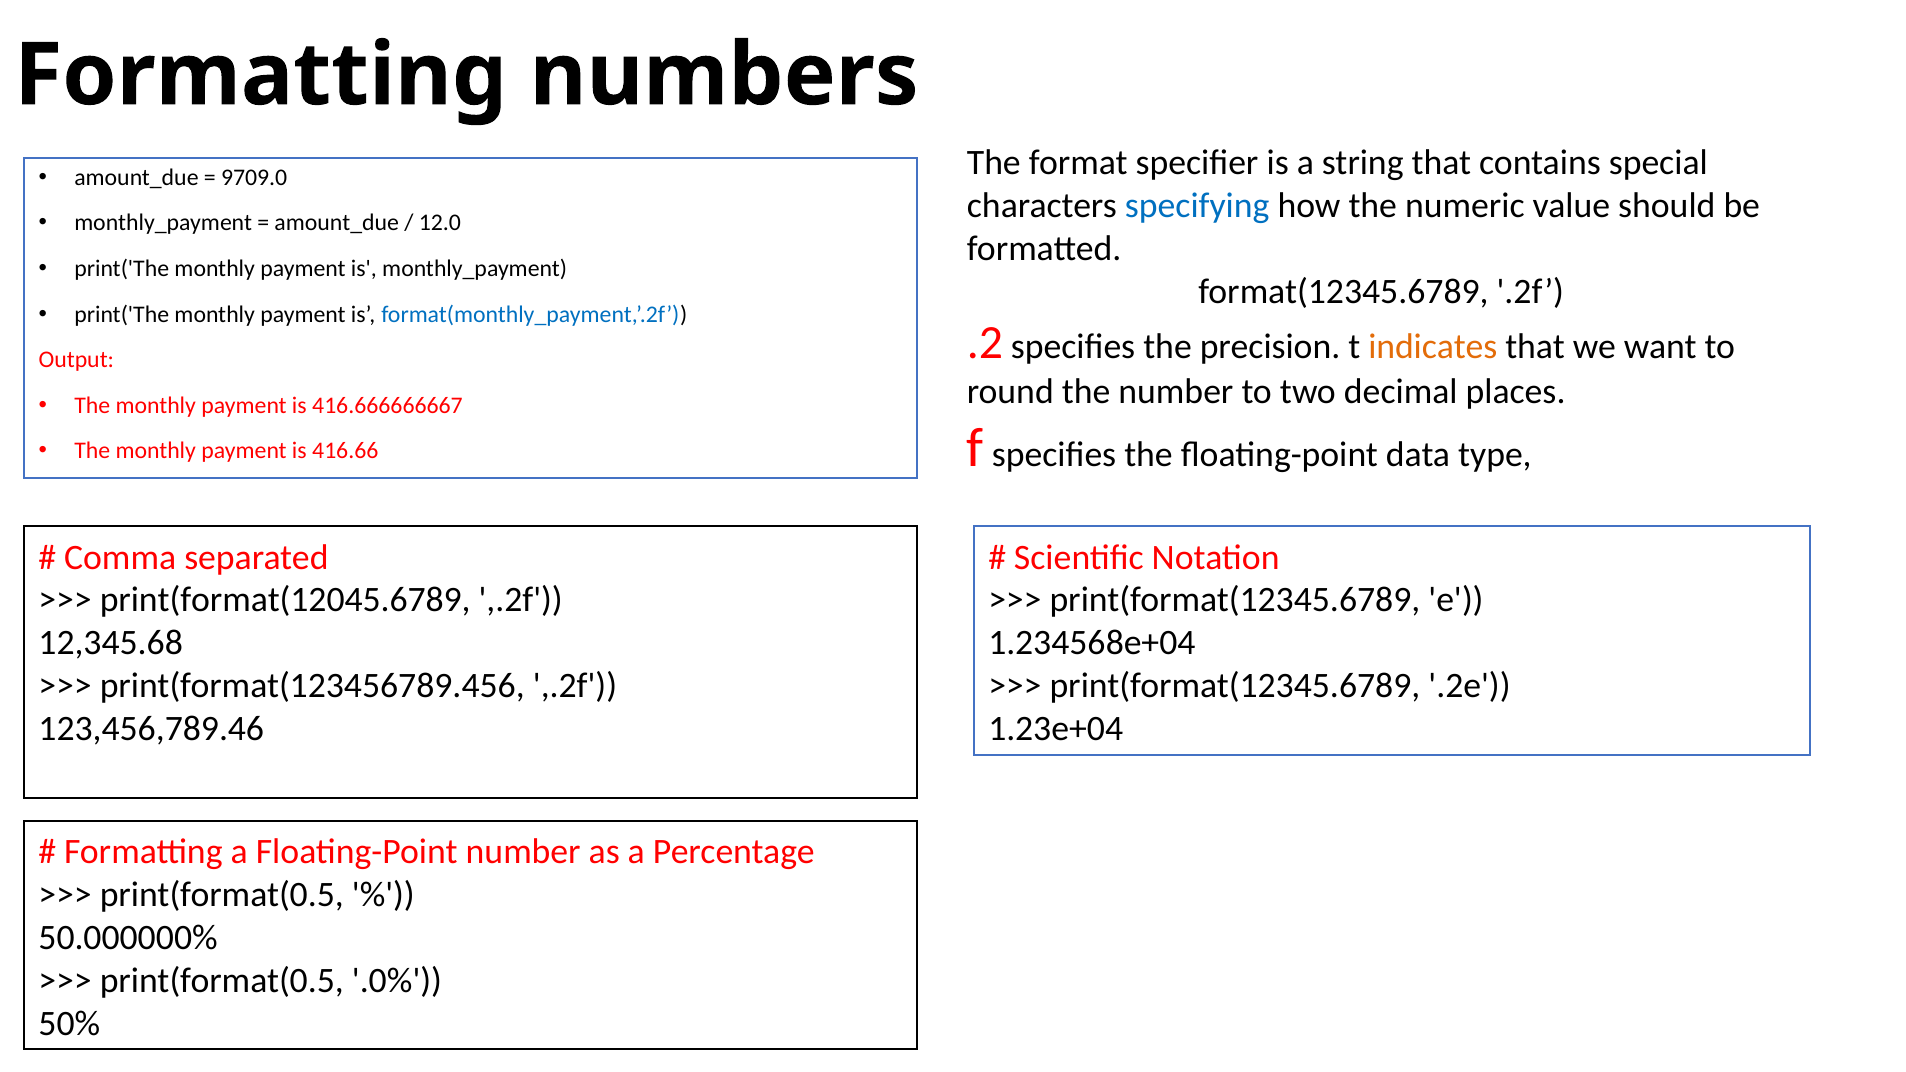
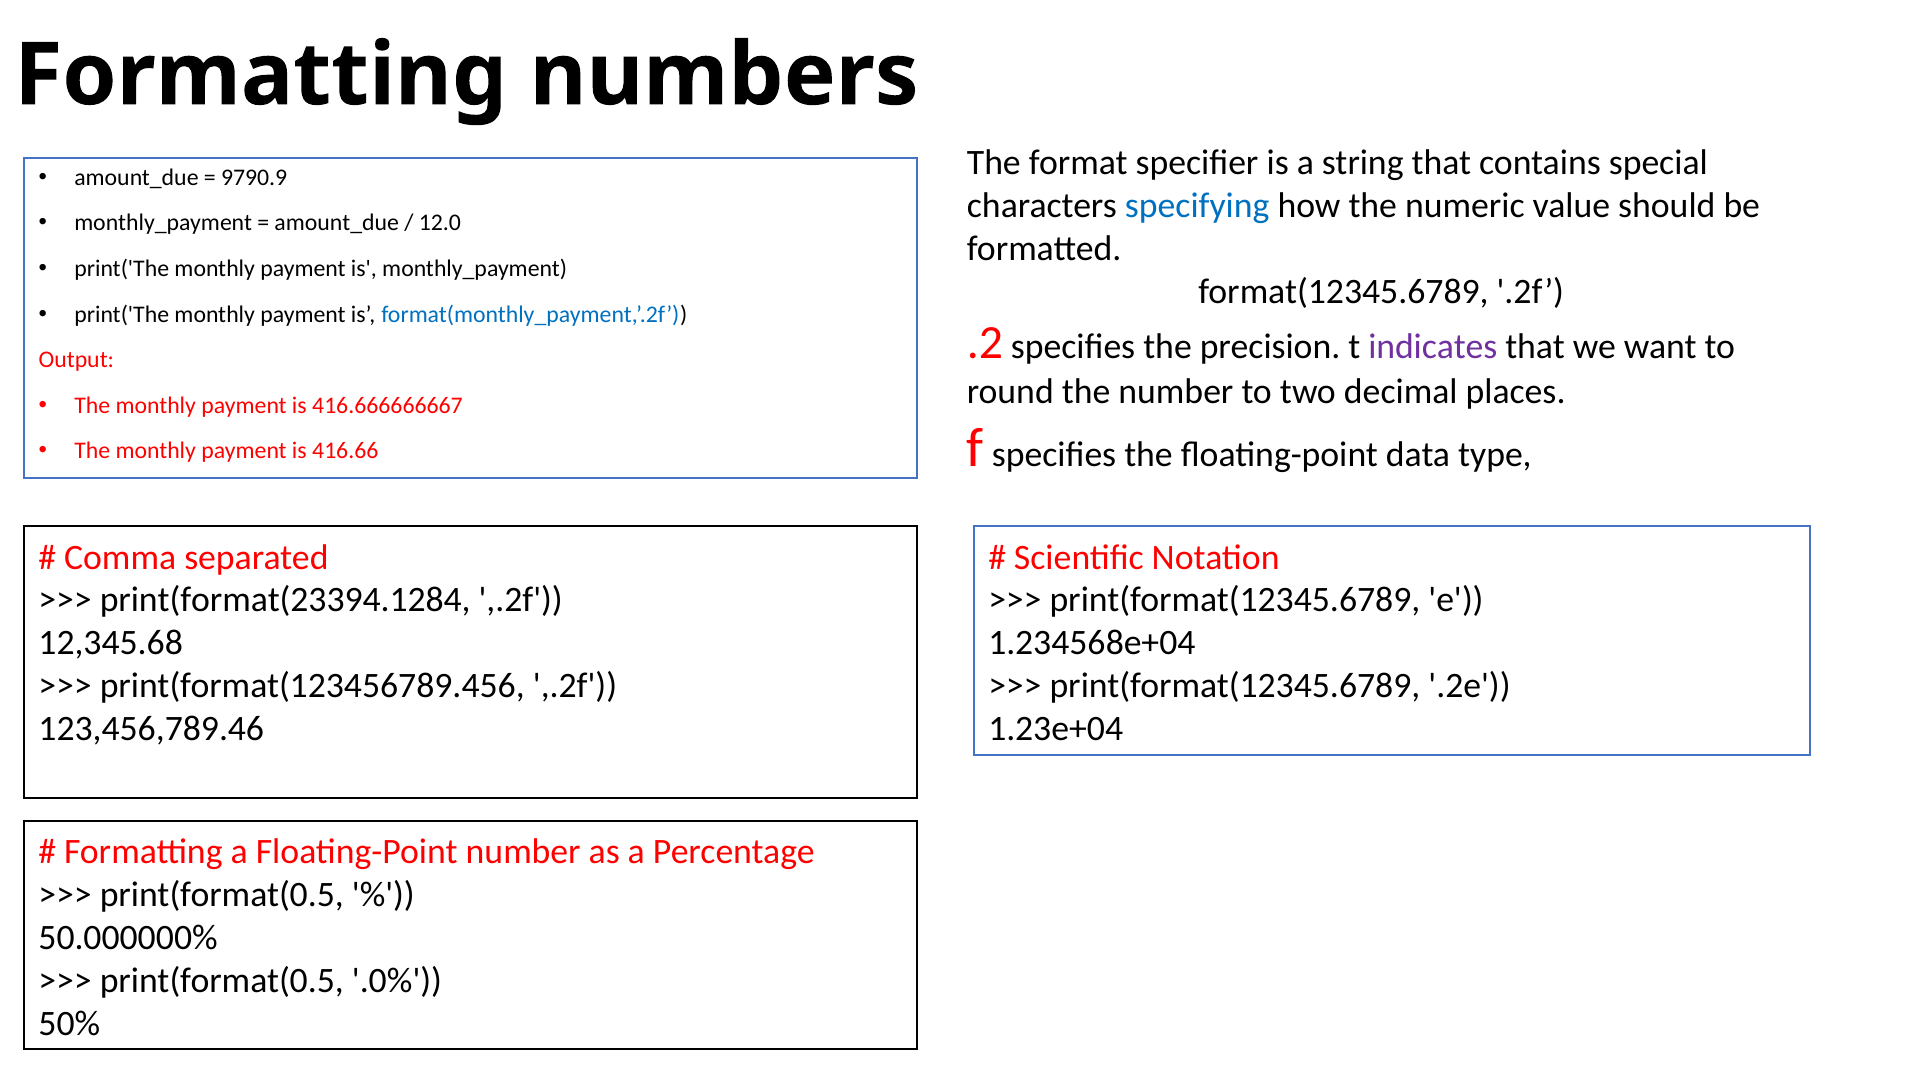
9709.0: 9709.0 -> 9790.9
indicates colour: orange -> purple
print(format(12045.6789: print(format(12045.6789 -> print(format(23394.1284
